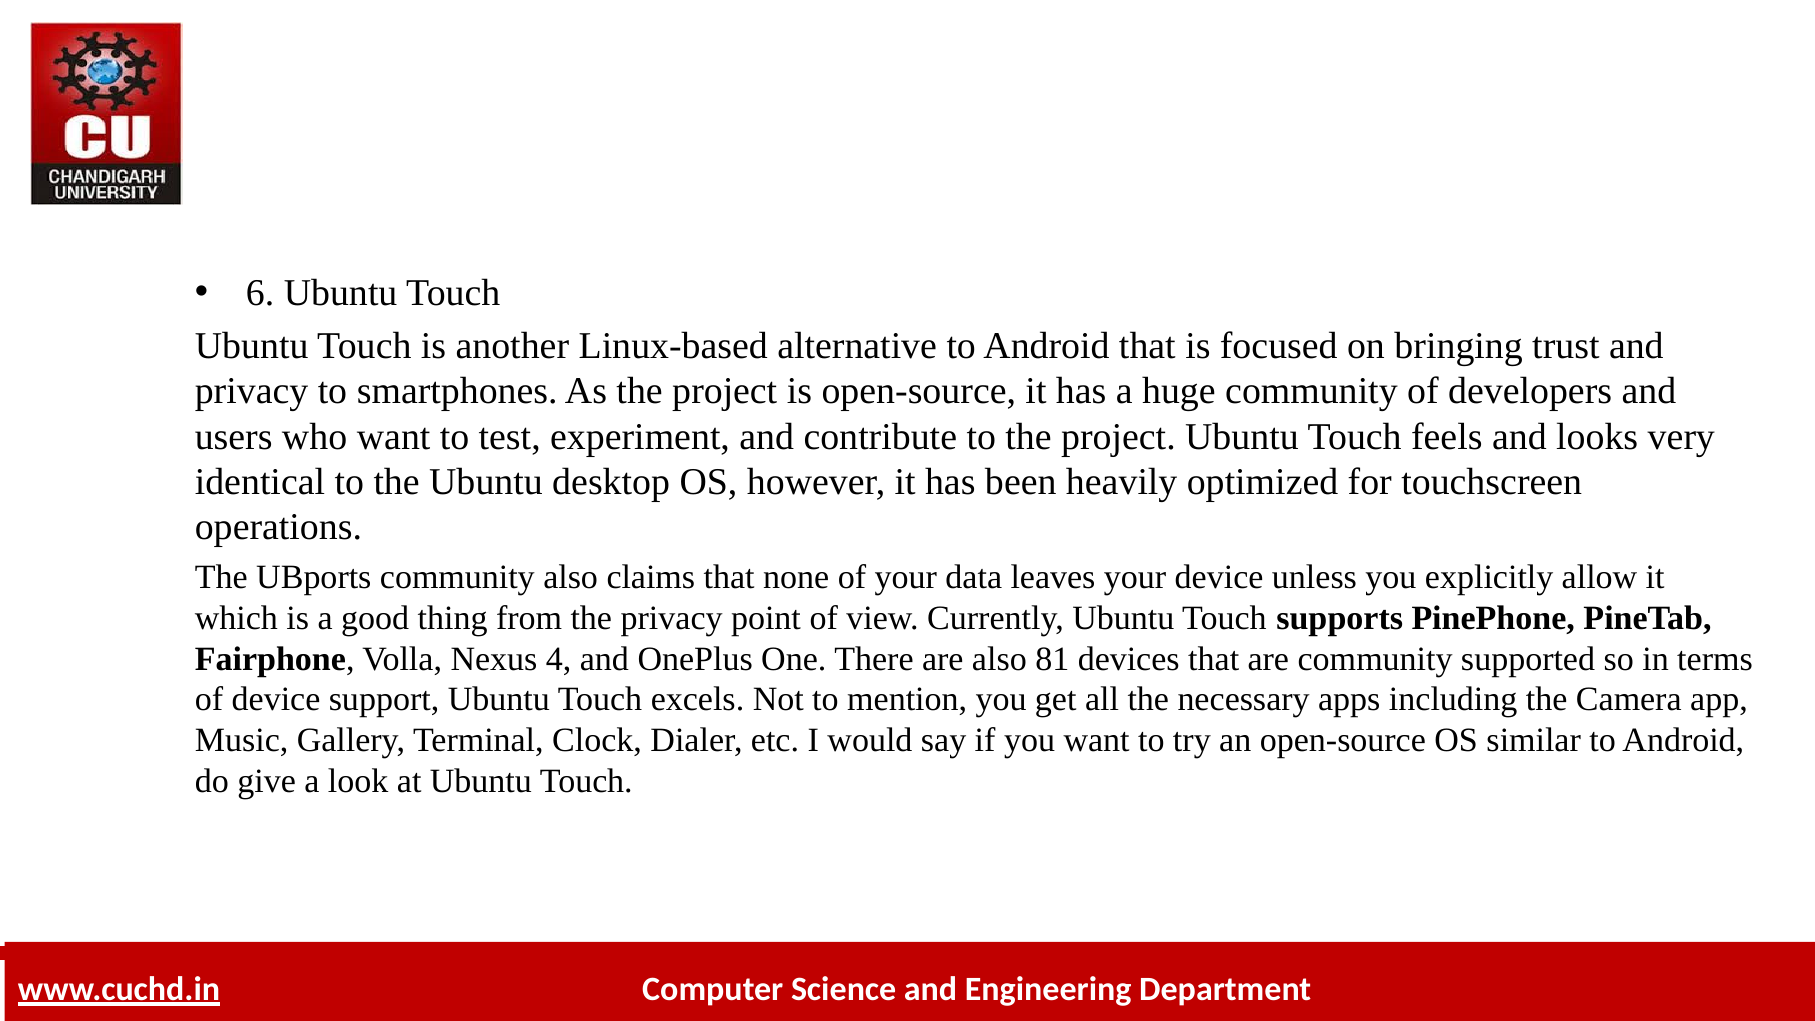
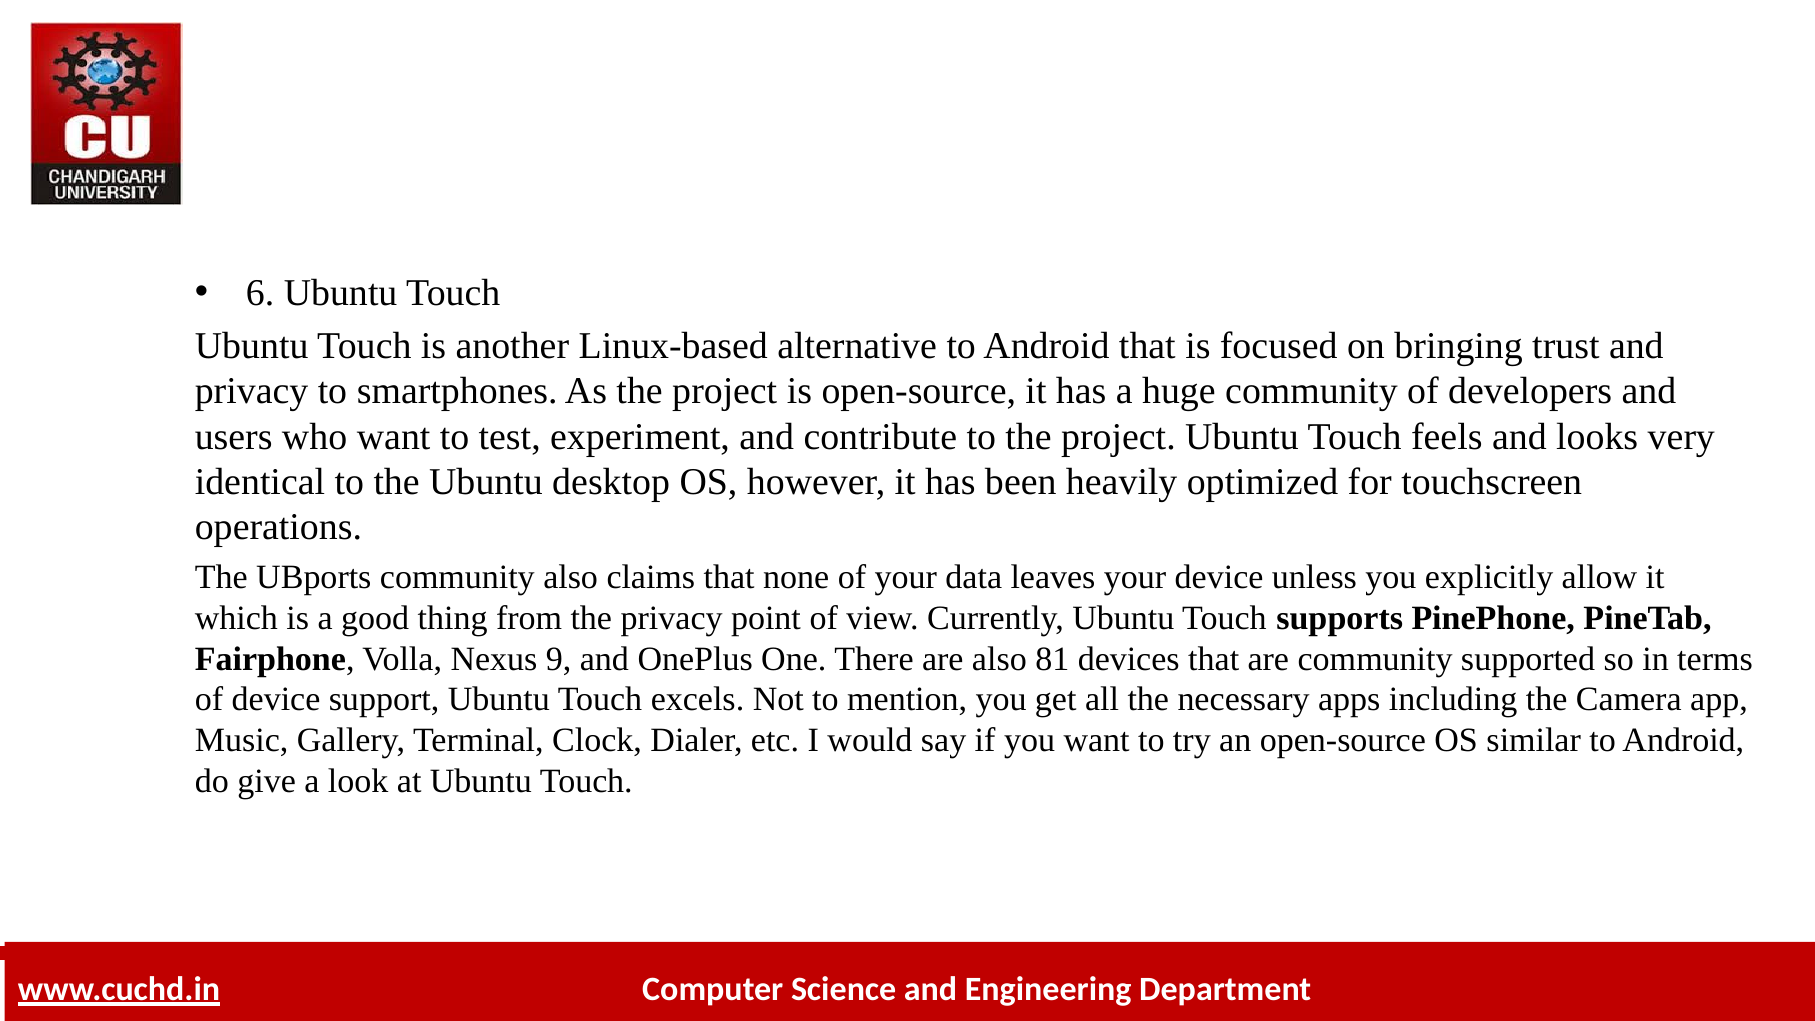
4: 4 -> 9
